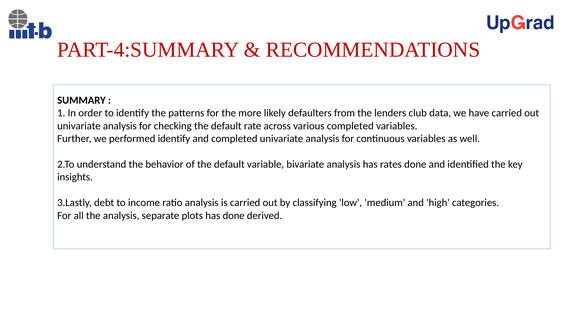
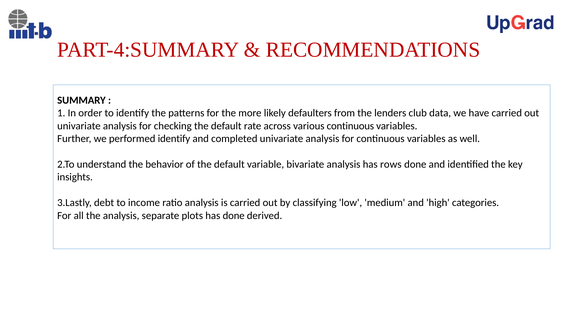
various completed: completed -> continuous
rates: rates -> rows
